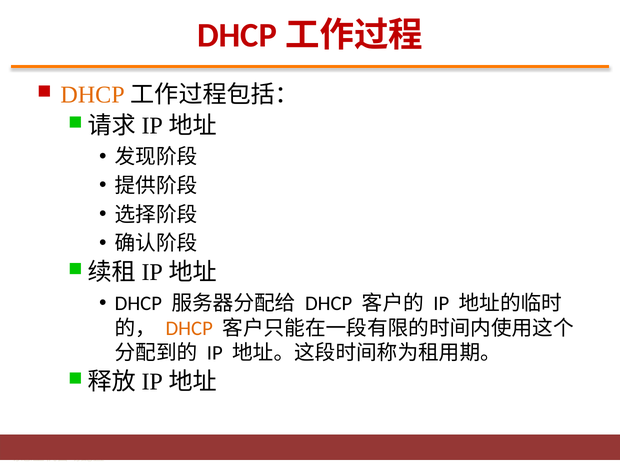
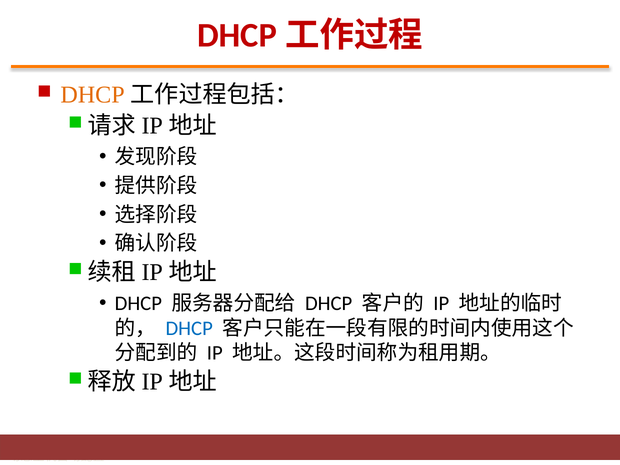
DHCP at (189, 328) colour: orange -> blue
